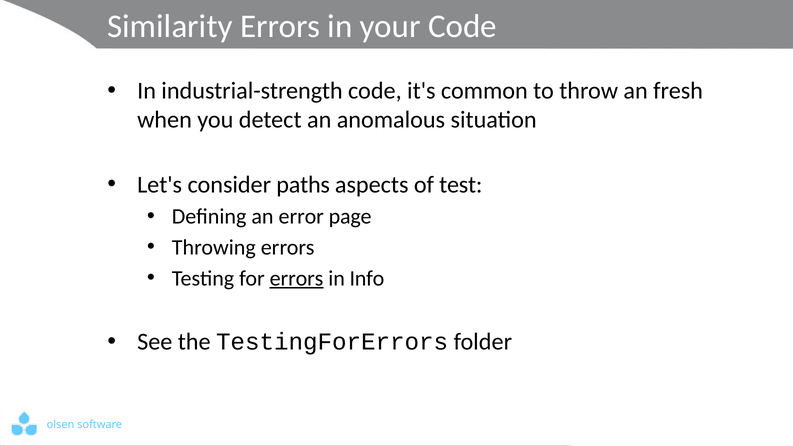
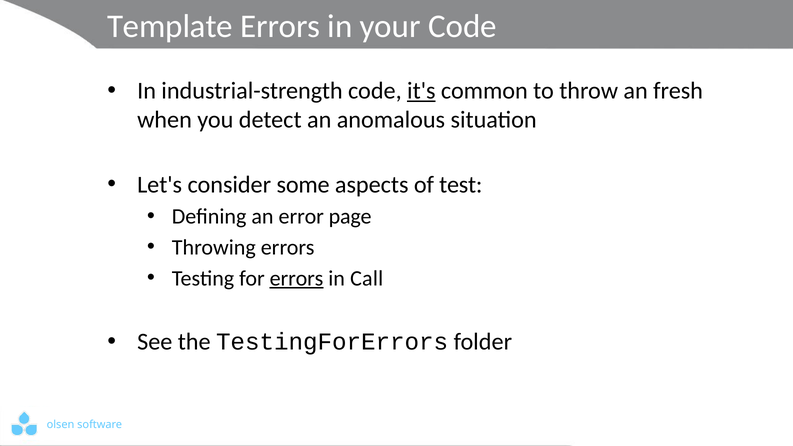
Similarity: Similarity -> Template
it's underline: none -> present
paths: paths -> some
Info: Info -> Call
